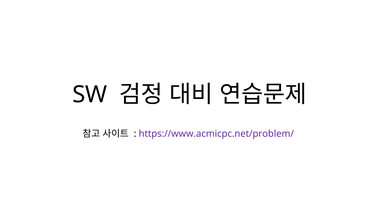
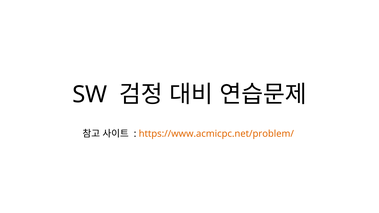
https://www.acmicpc.net/problem/ colour: purple -> orange
